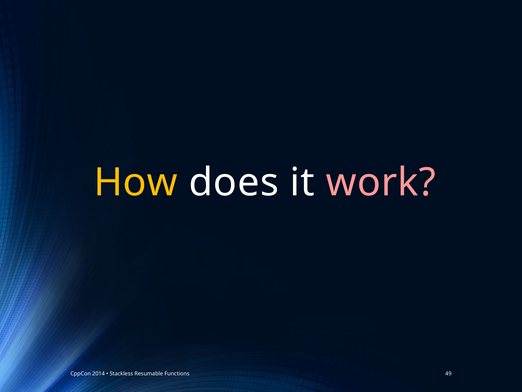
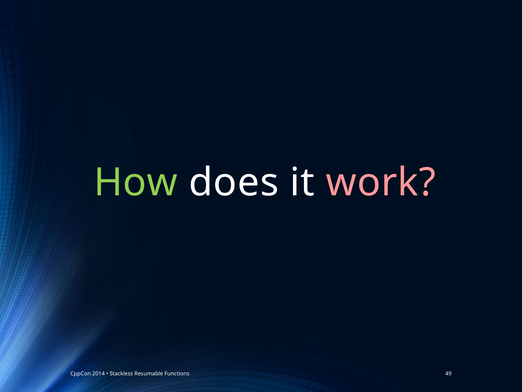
How colour: yellow -> light green
